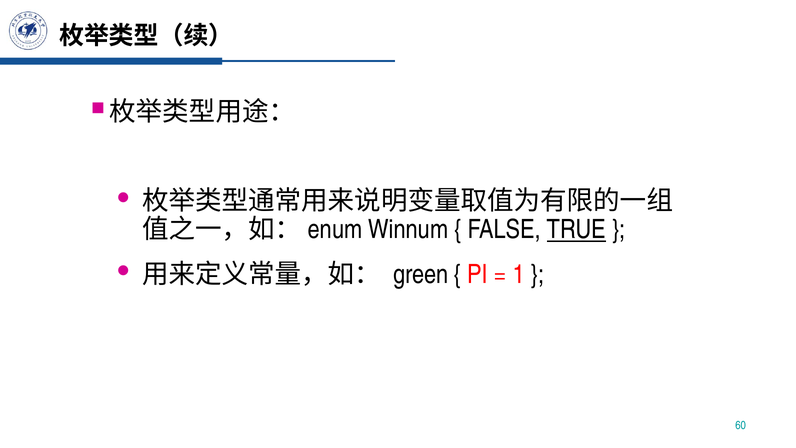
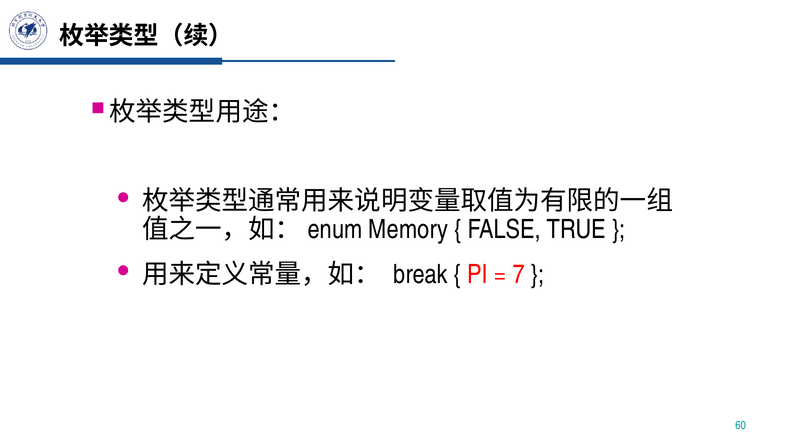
Winnum: Winnum -> Memory
TRUE underline: present -> none
green: green -> break
1: 1 -> 7
